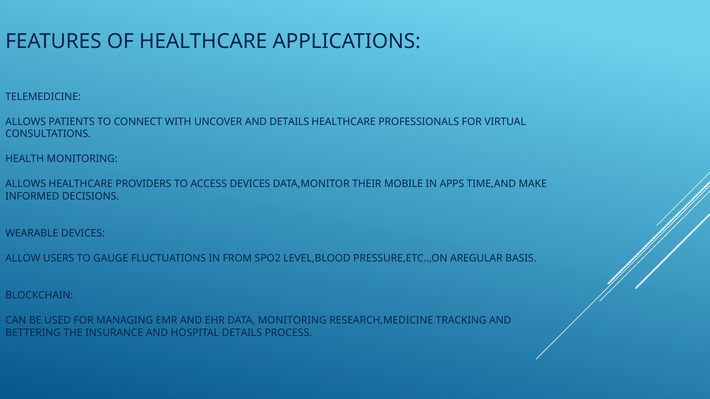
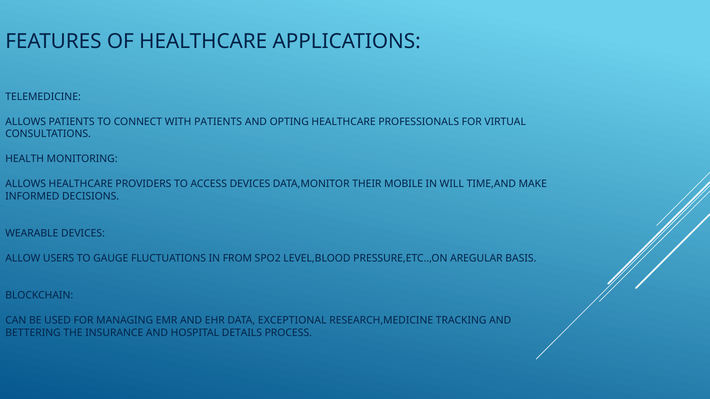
WITH UNCOVER: UNCOVER -> PATIENTS
AND DETAILS: DETAILS -> OPTING
APPS: APPS -> WILL
DATA MONITORING: MONITORING -> EXCEPTIONAL
